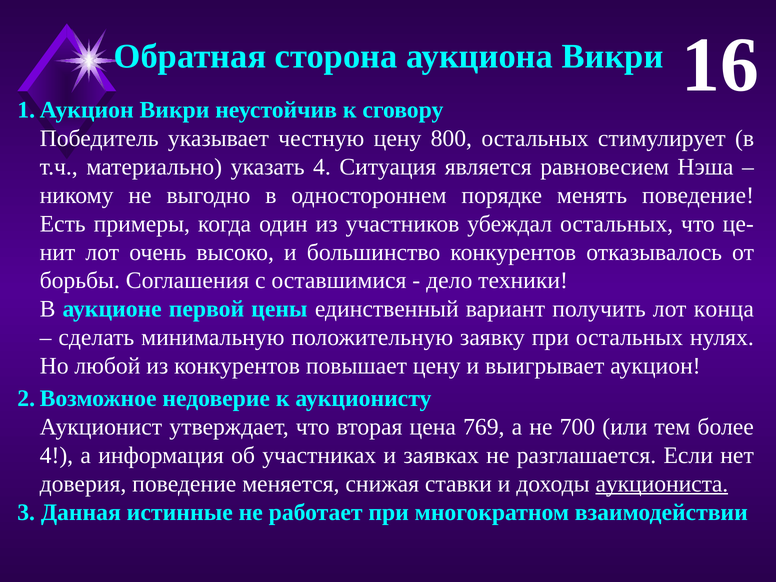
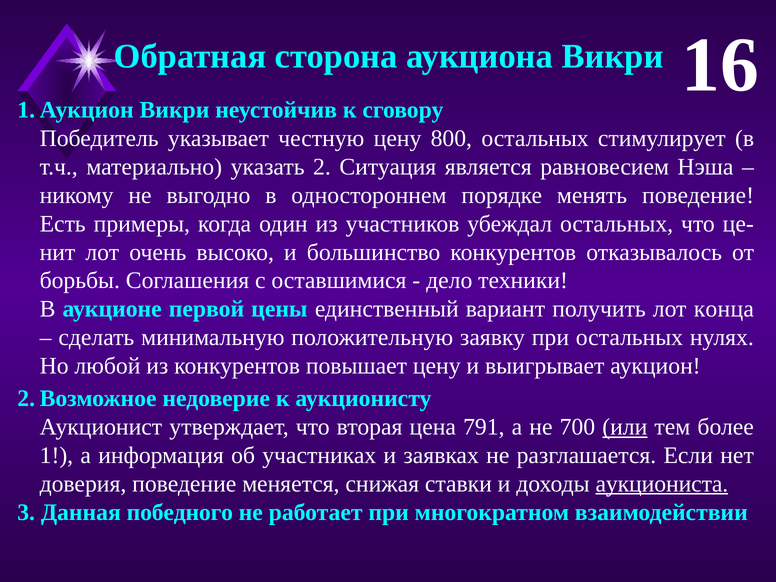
указать 4: 4 -> 2
769: 769 -> 791
или underline: none -> present
4 at (56, 455): 4 -> 1
истинные: истинные -> победного
